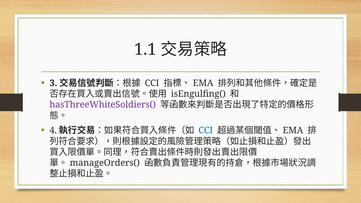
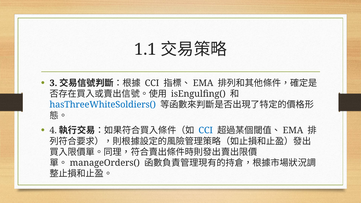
hasThreeWhiteSoldiers( colour: purple -> blue
